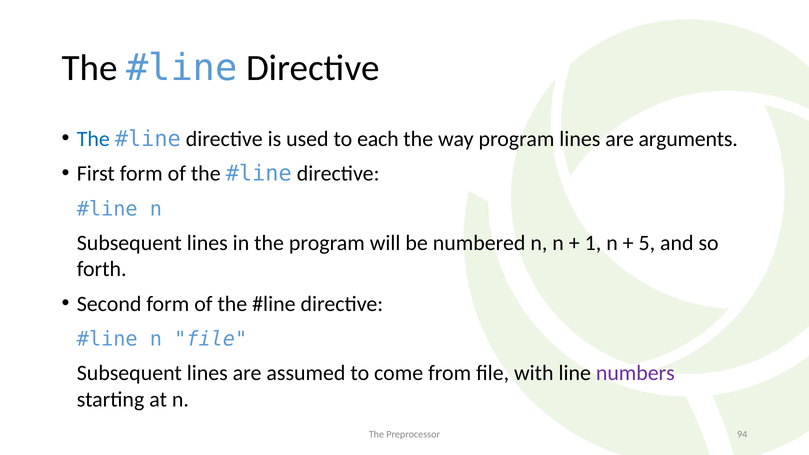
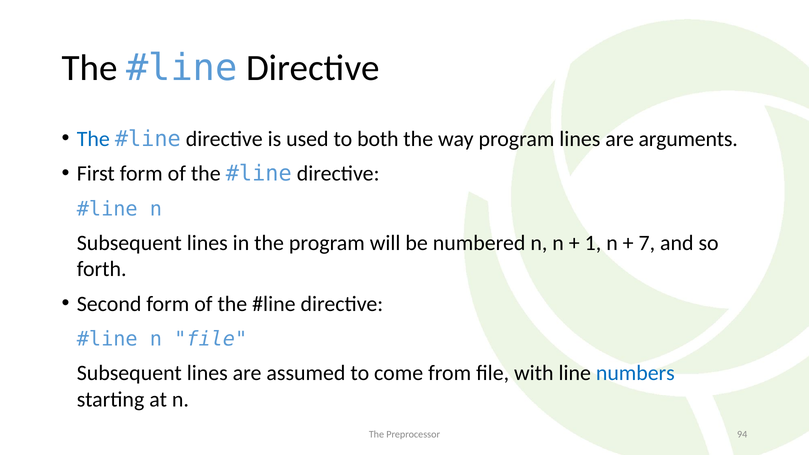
each: each -> both
5: 5 -> 7
numbers colour: purple -> blue
